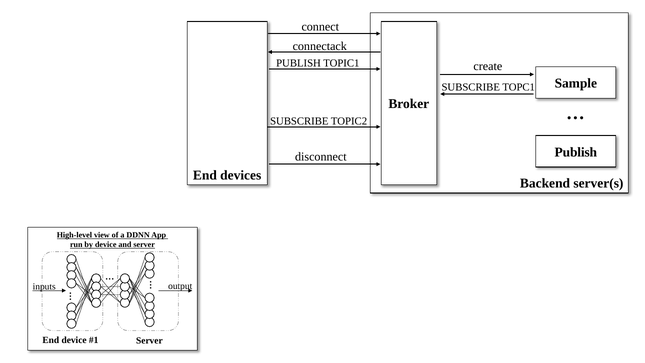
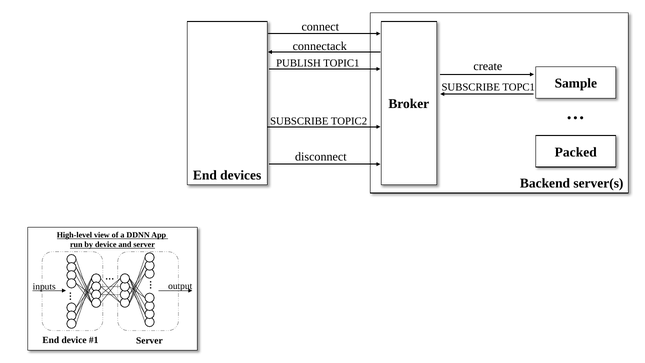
Publish at (576, 152): Publish -> Packed
